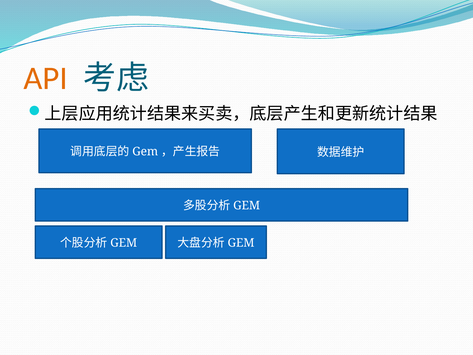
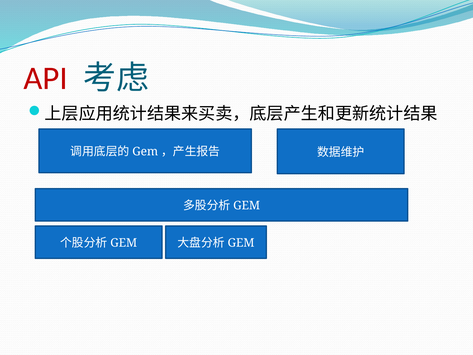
API colour: orange -> red
